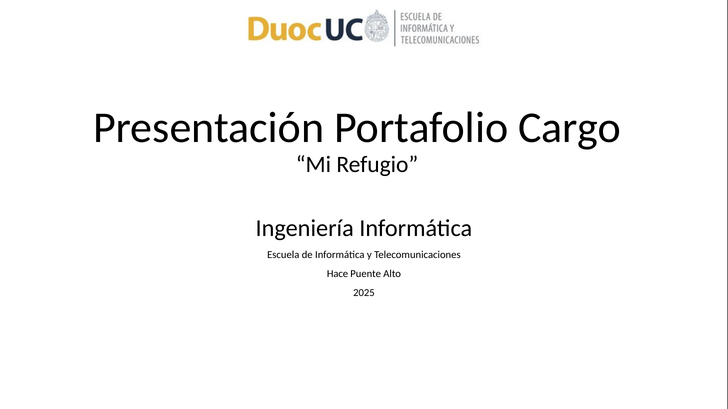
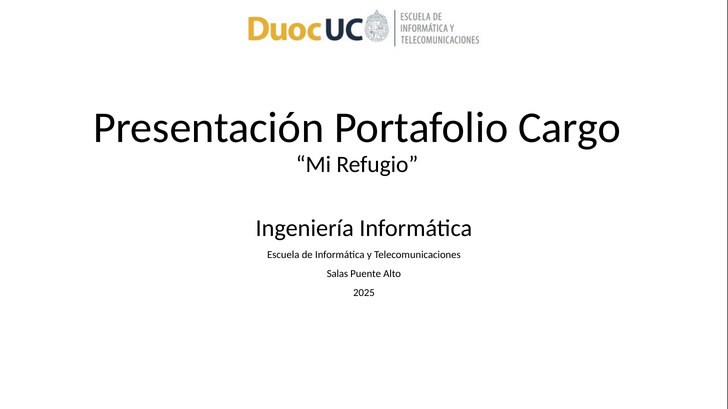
Hace: Hace -> Salas
